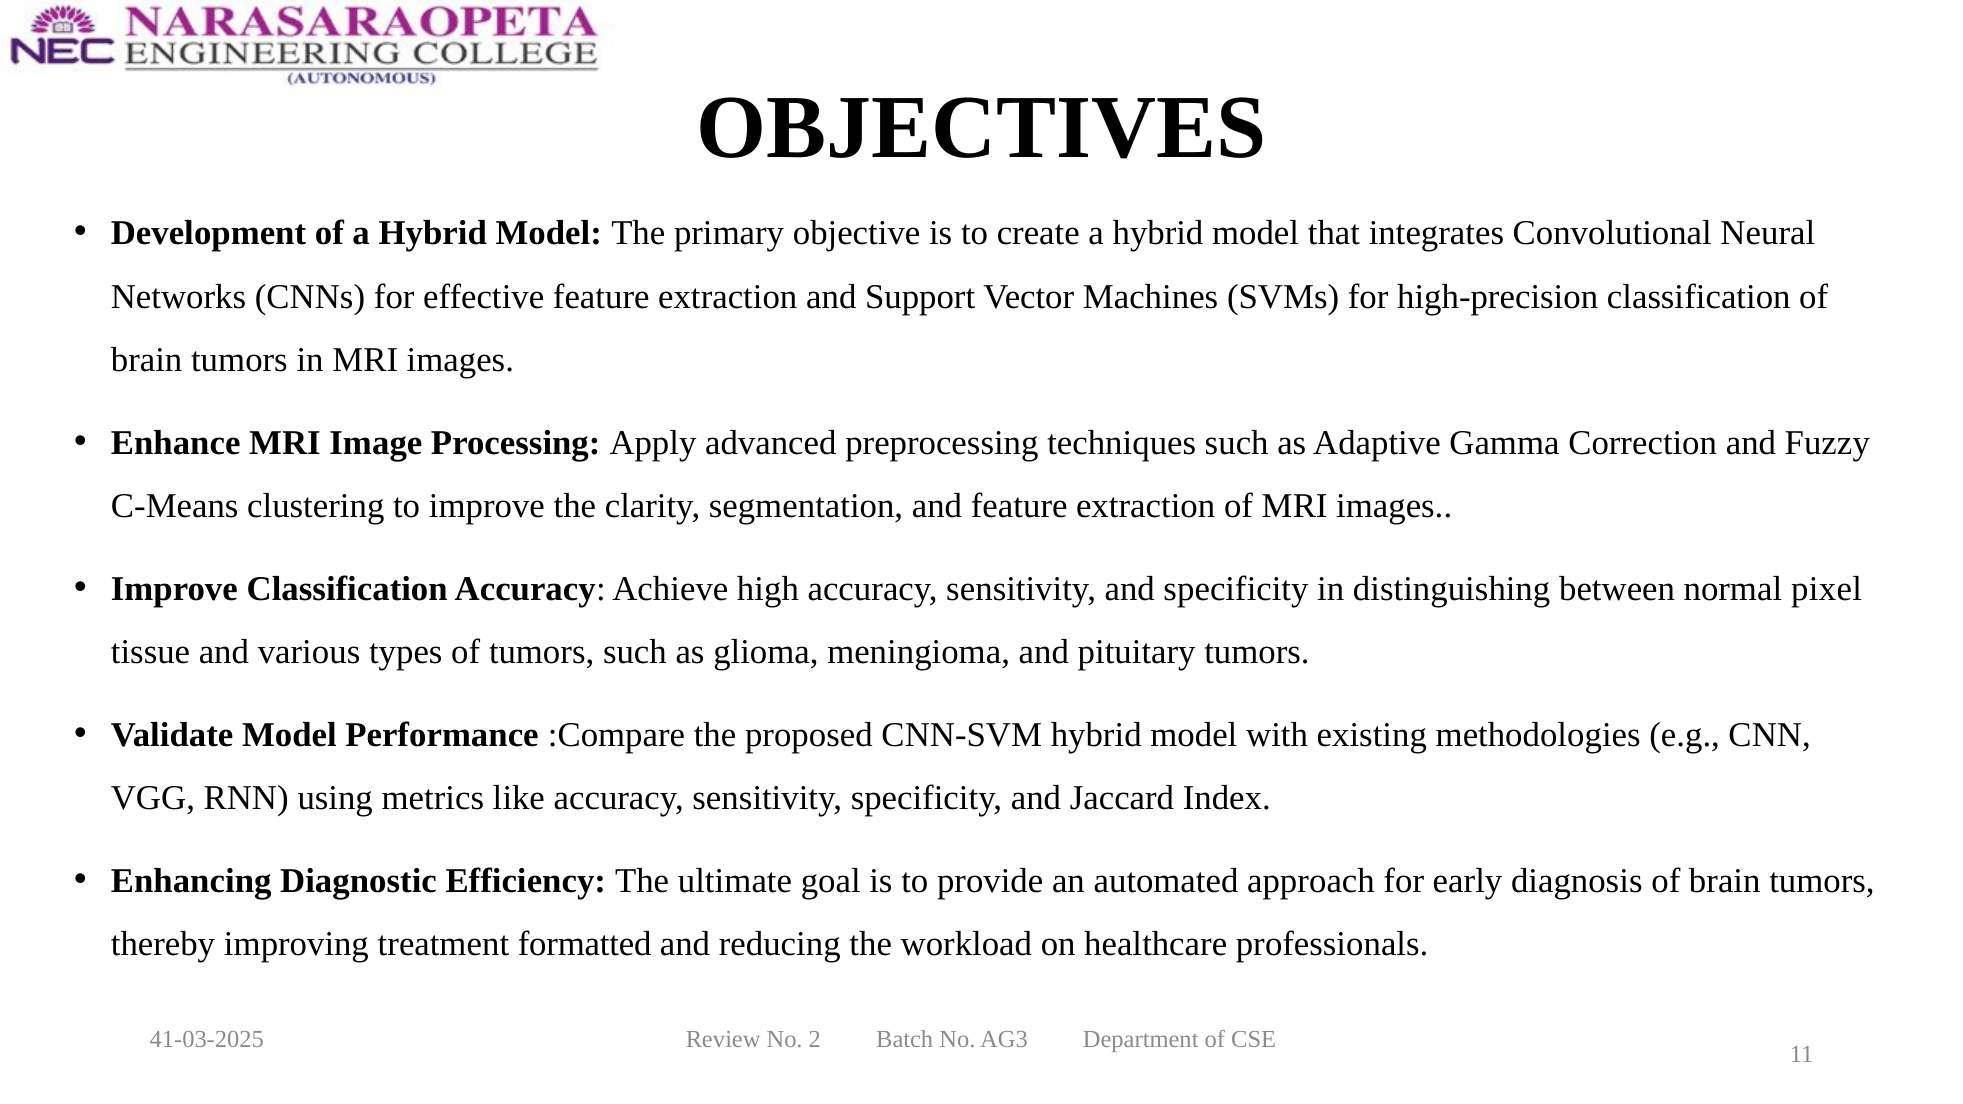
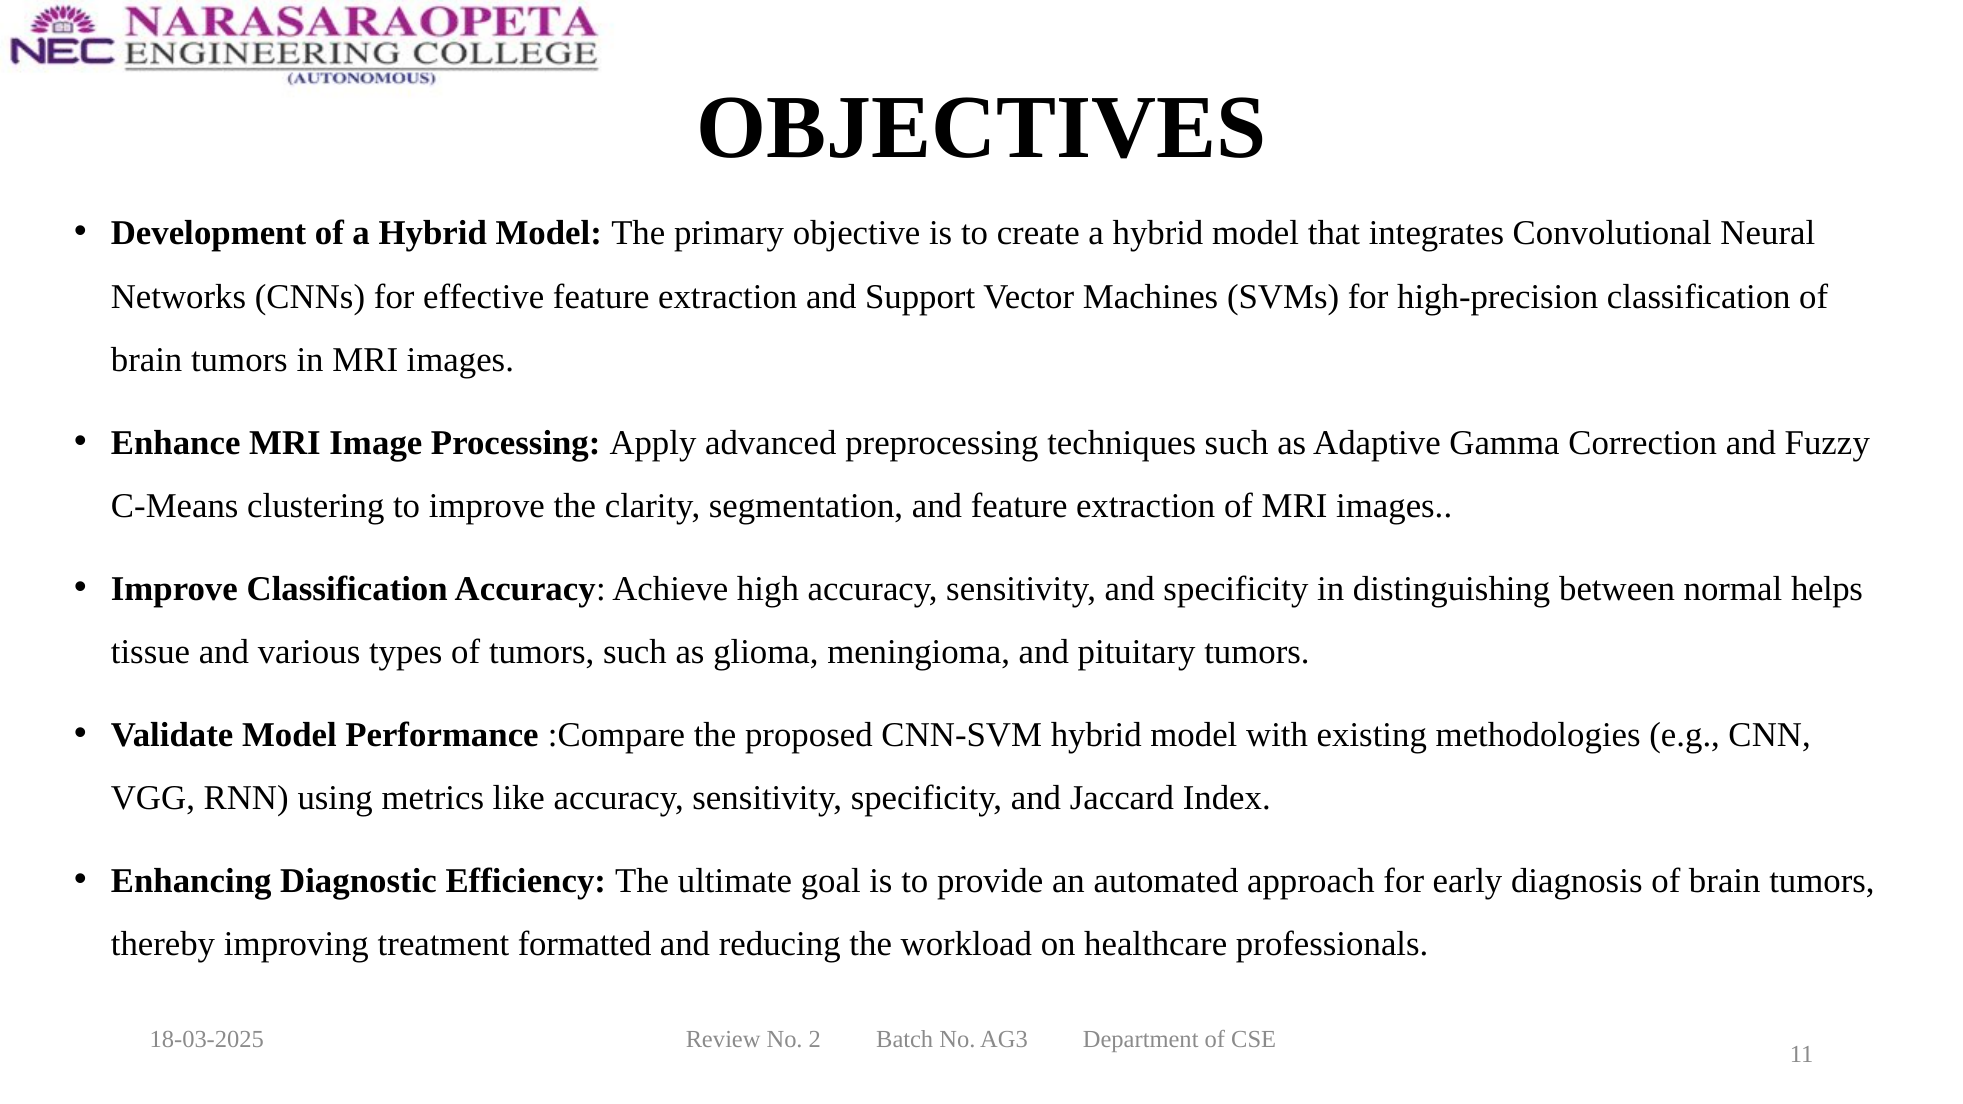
pixel: pixel -> helps
41-03-2025: 41-03-2025 -> 18-03-2025
